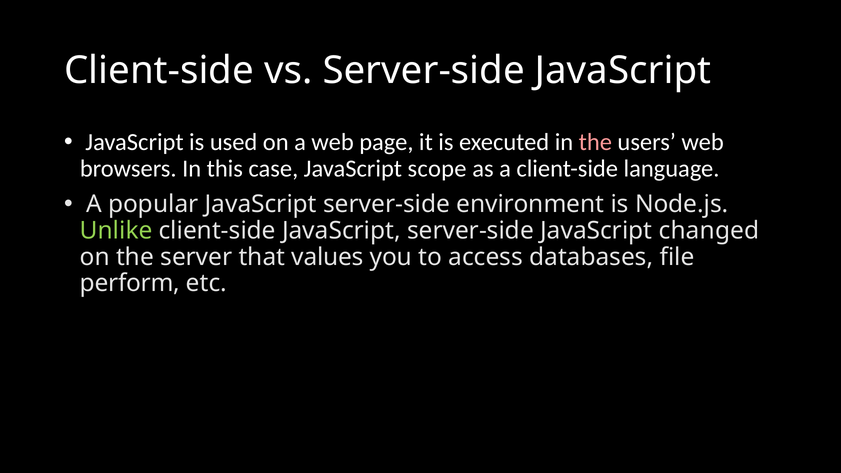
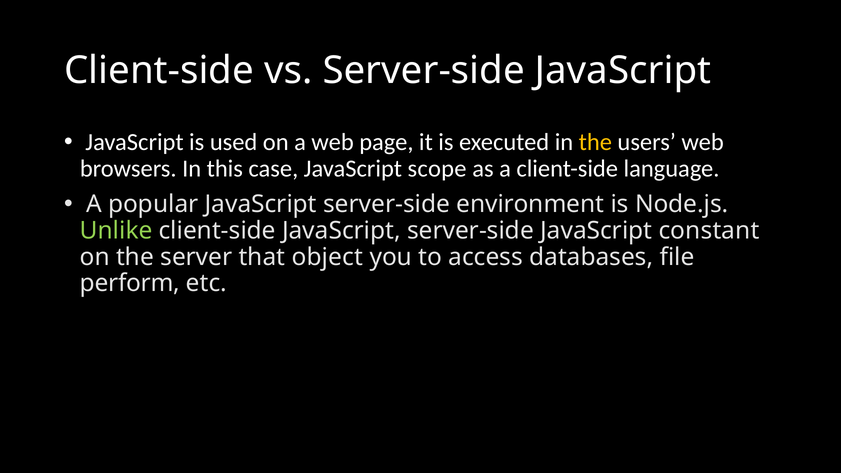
the at (595, 142) colour: pink -> yellow
changed: changed -> constant
values: values -> object
